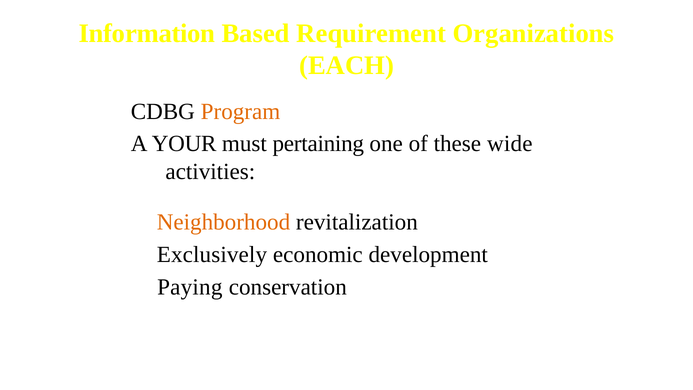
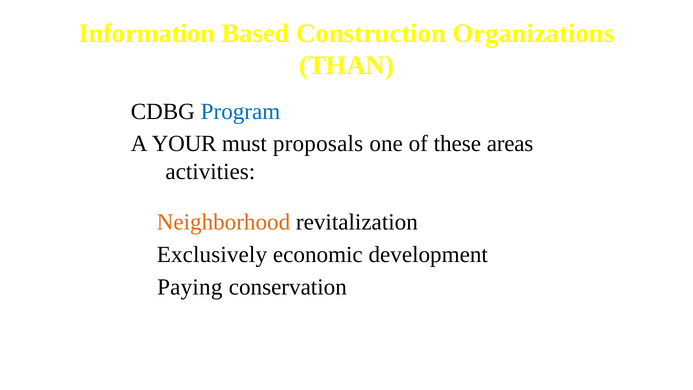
Requirement: Requirement -> Construction
EACH: EACH -> THAN
Program colour: orange -> blue
pertaining: pertaining -> proposals
wide: wide -> areas
